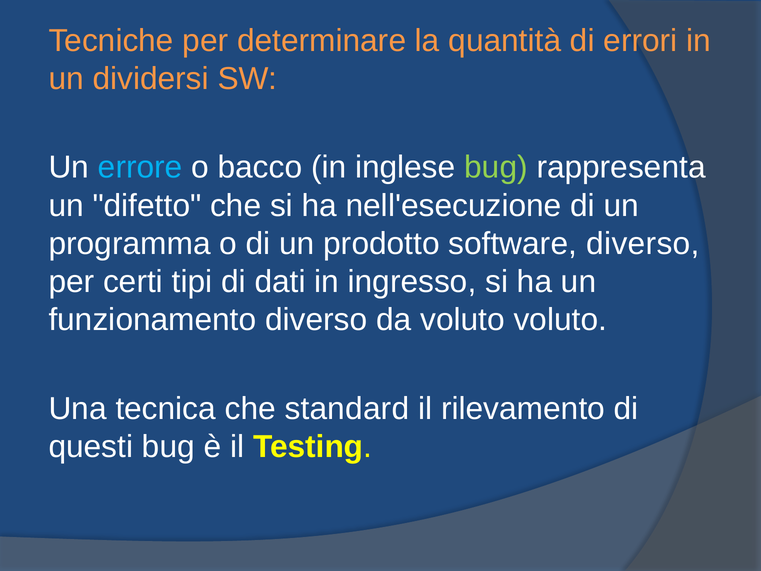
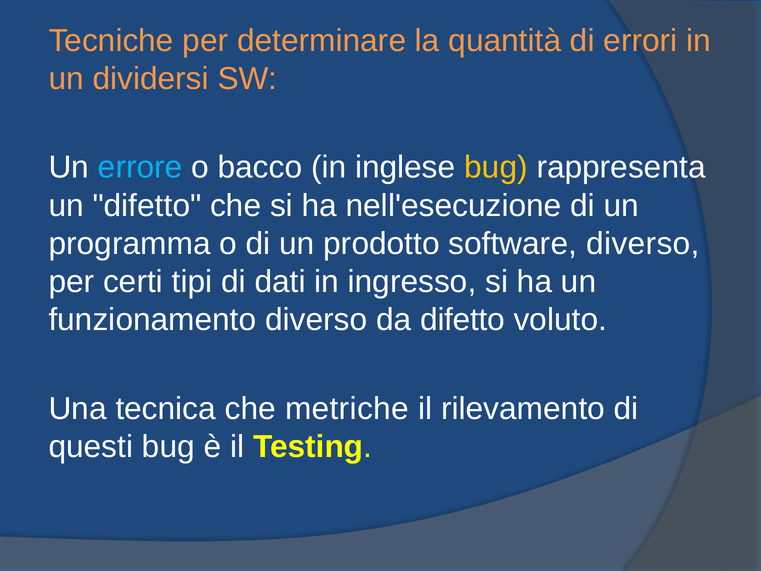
bug at (496, 167) colour: light green -> yellow
da voluto: voluto -> difetto
standard: standard -> metriche
